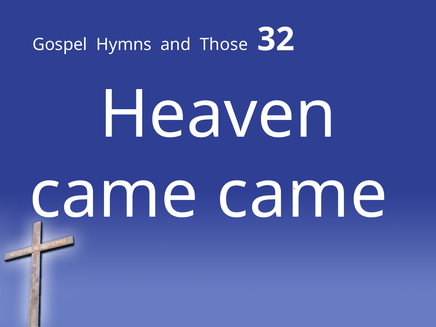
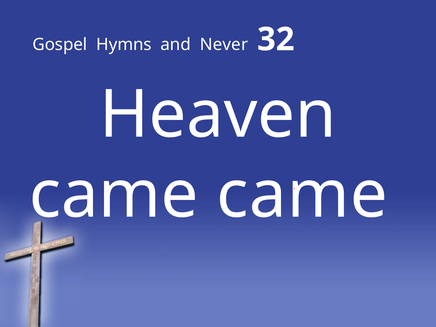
Those: Those -> Never
